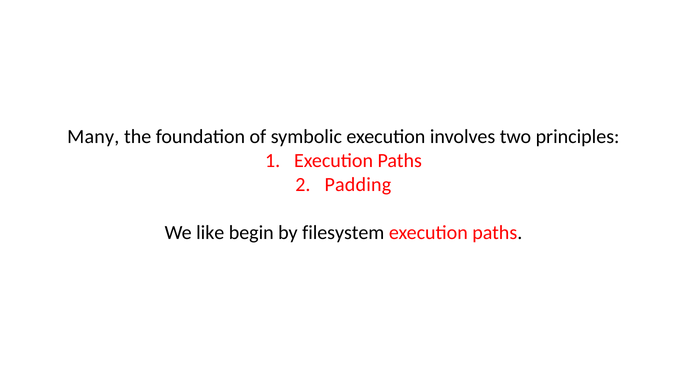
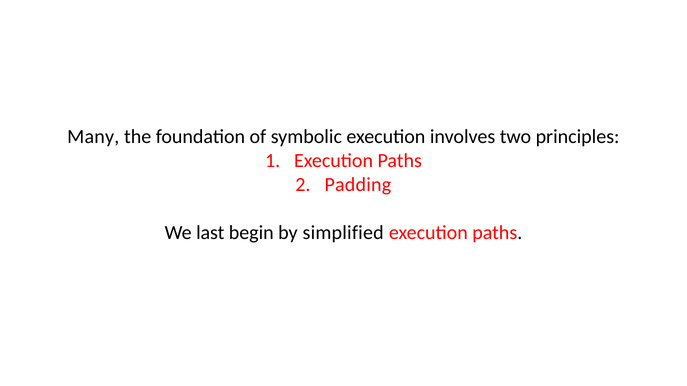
like: like -> last
filesystem: filesystem -> simplified
